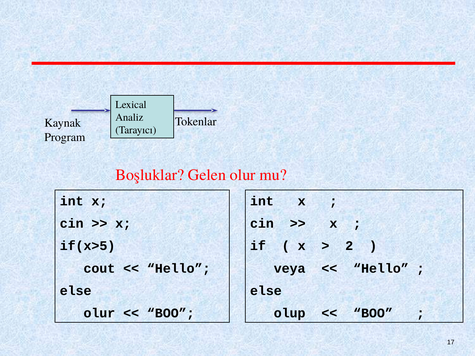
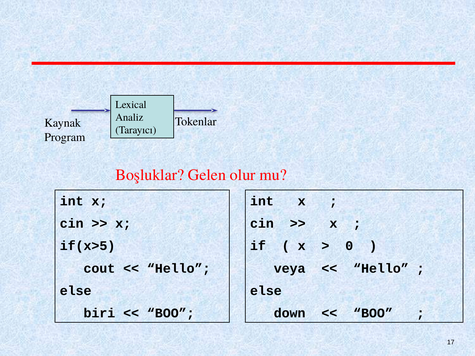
2: 2 -> 0
olur at (99, 313): olur -> biri
olup: olup -> down
